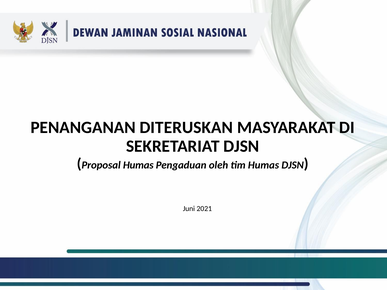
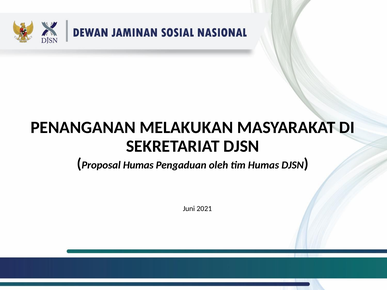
DITERUSKAN: DITERUSKAN -> MELAKUKAN
